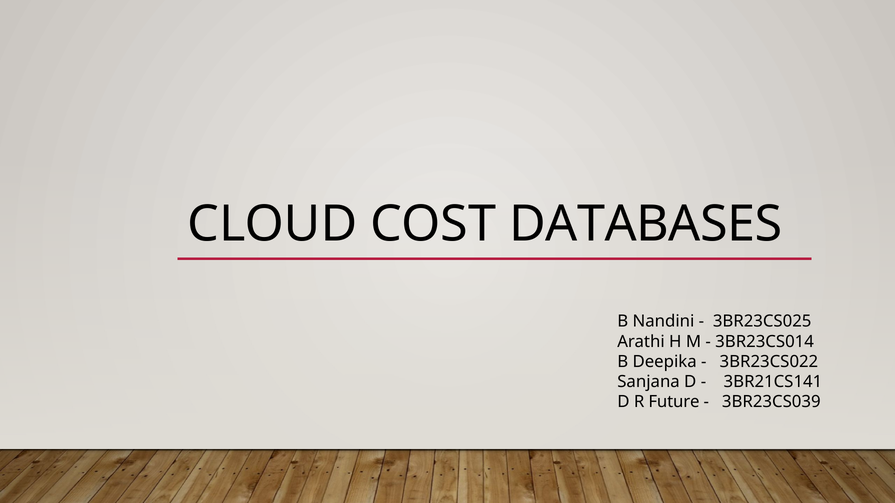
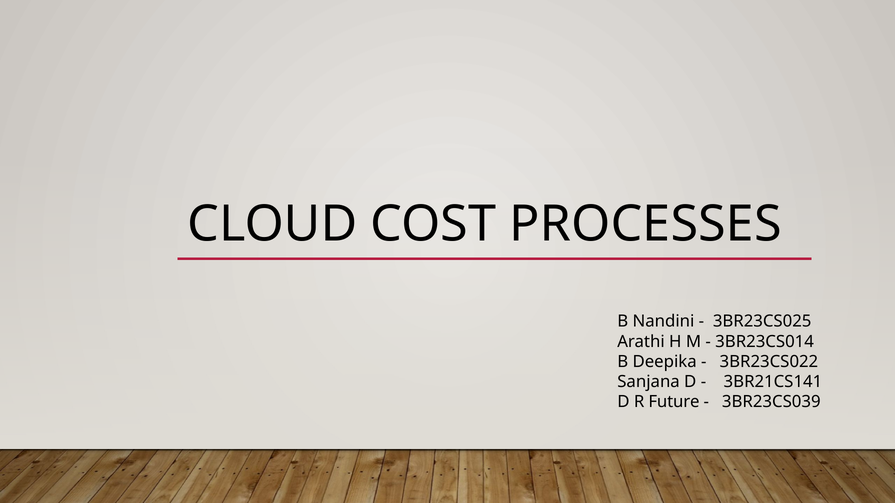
DATABASES: DATABASES -> PROCESSES
